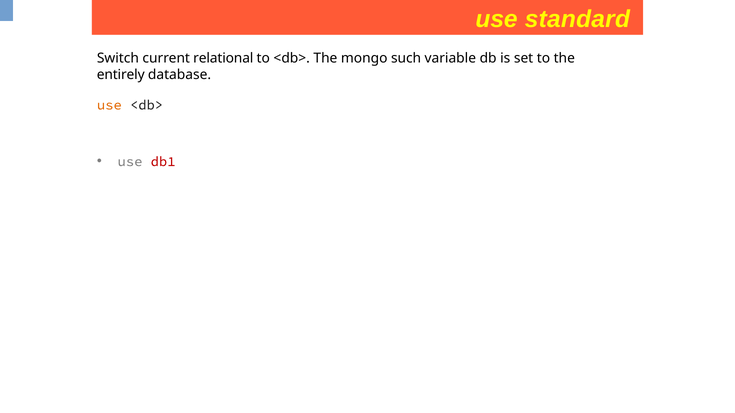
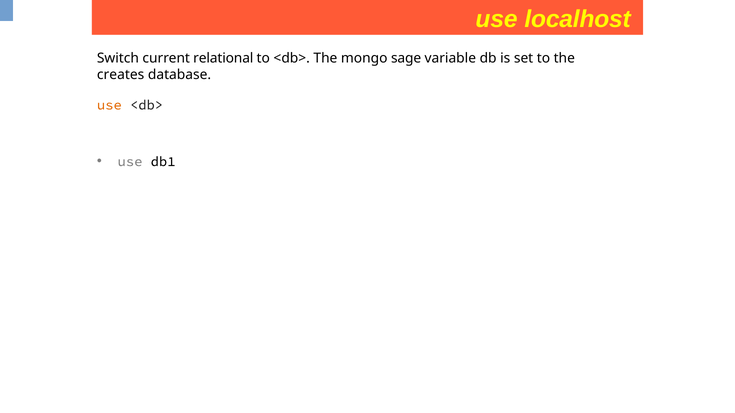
standard: standard -> localhost
such: such -> sage
entirely: entirely -> creates
db1 colour: red -> black
